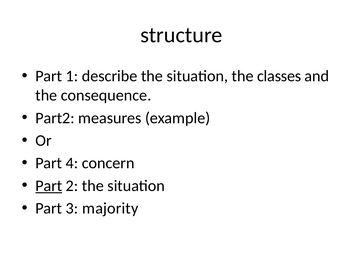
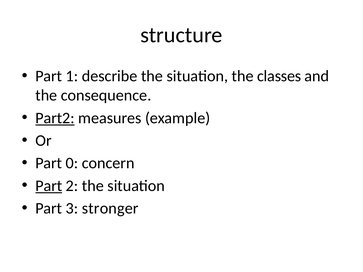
Part2 underline: none -> present
4: 4 -> 0
majority: majority -> stronger
